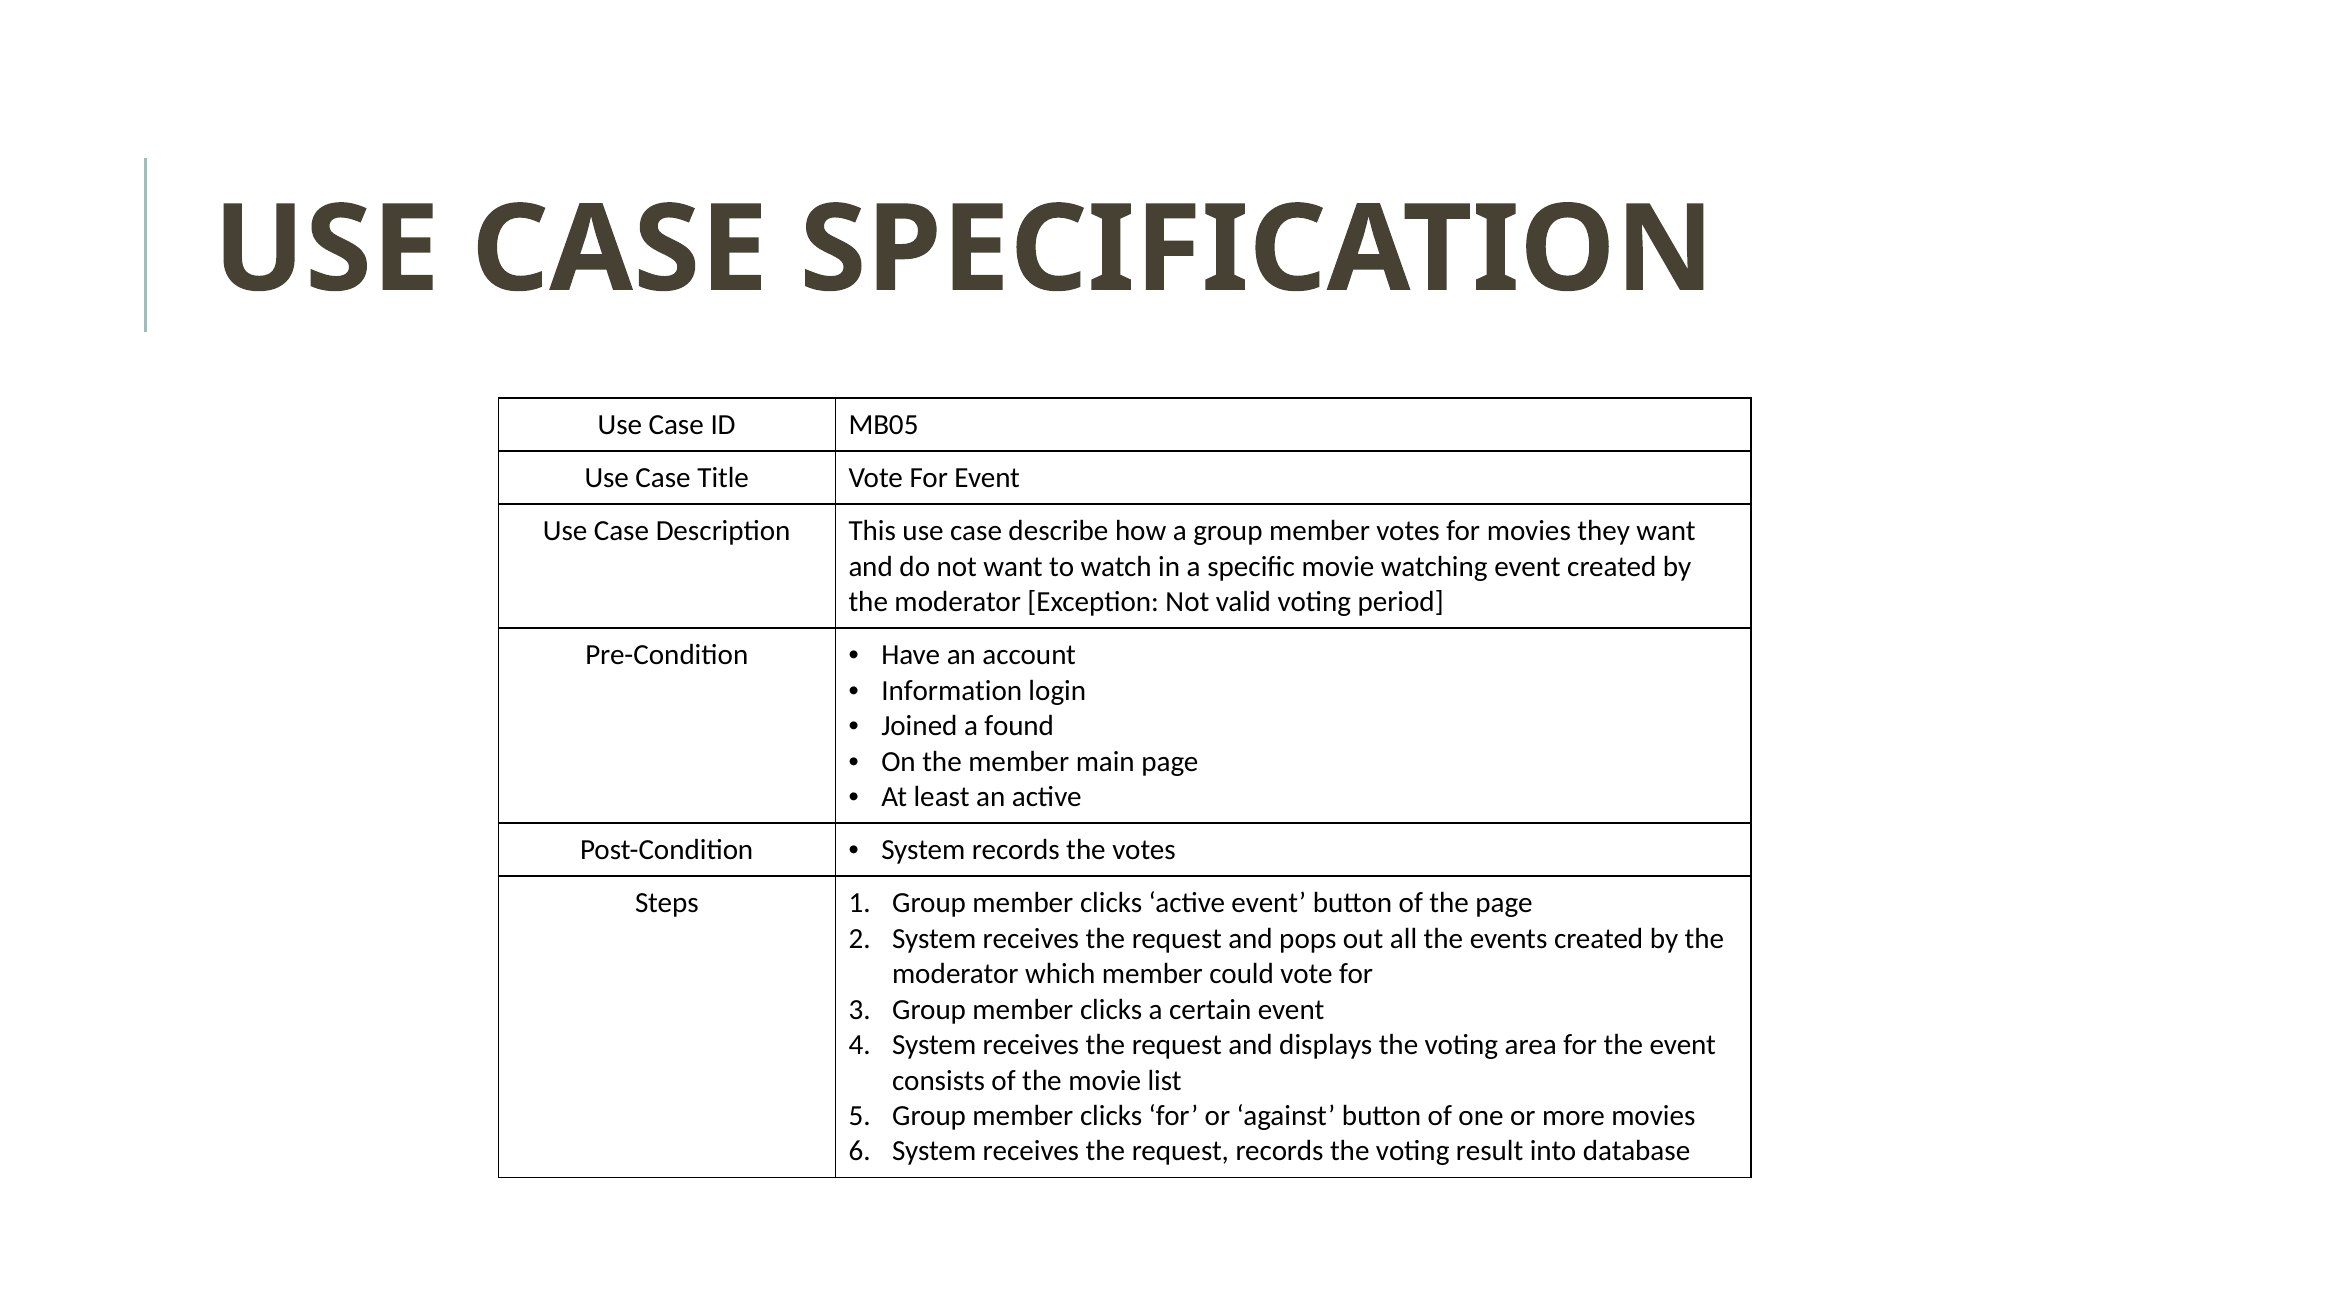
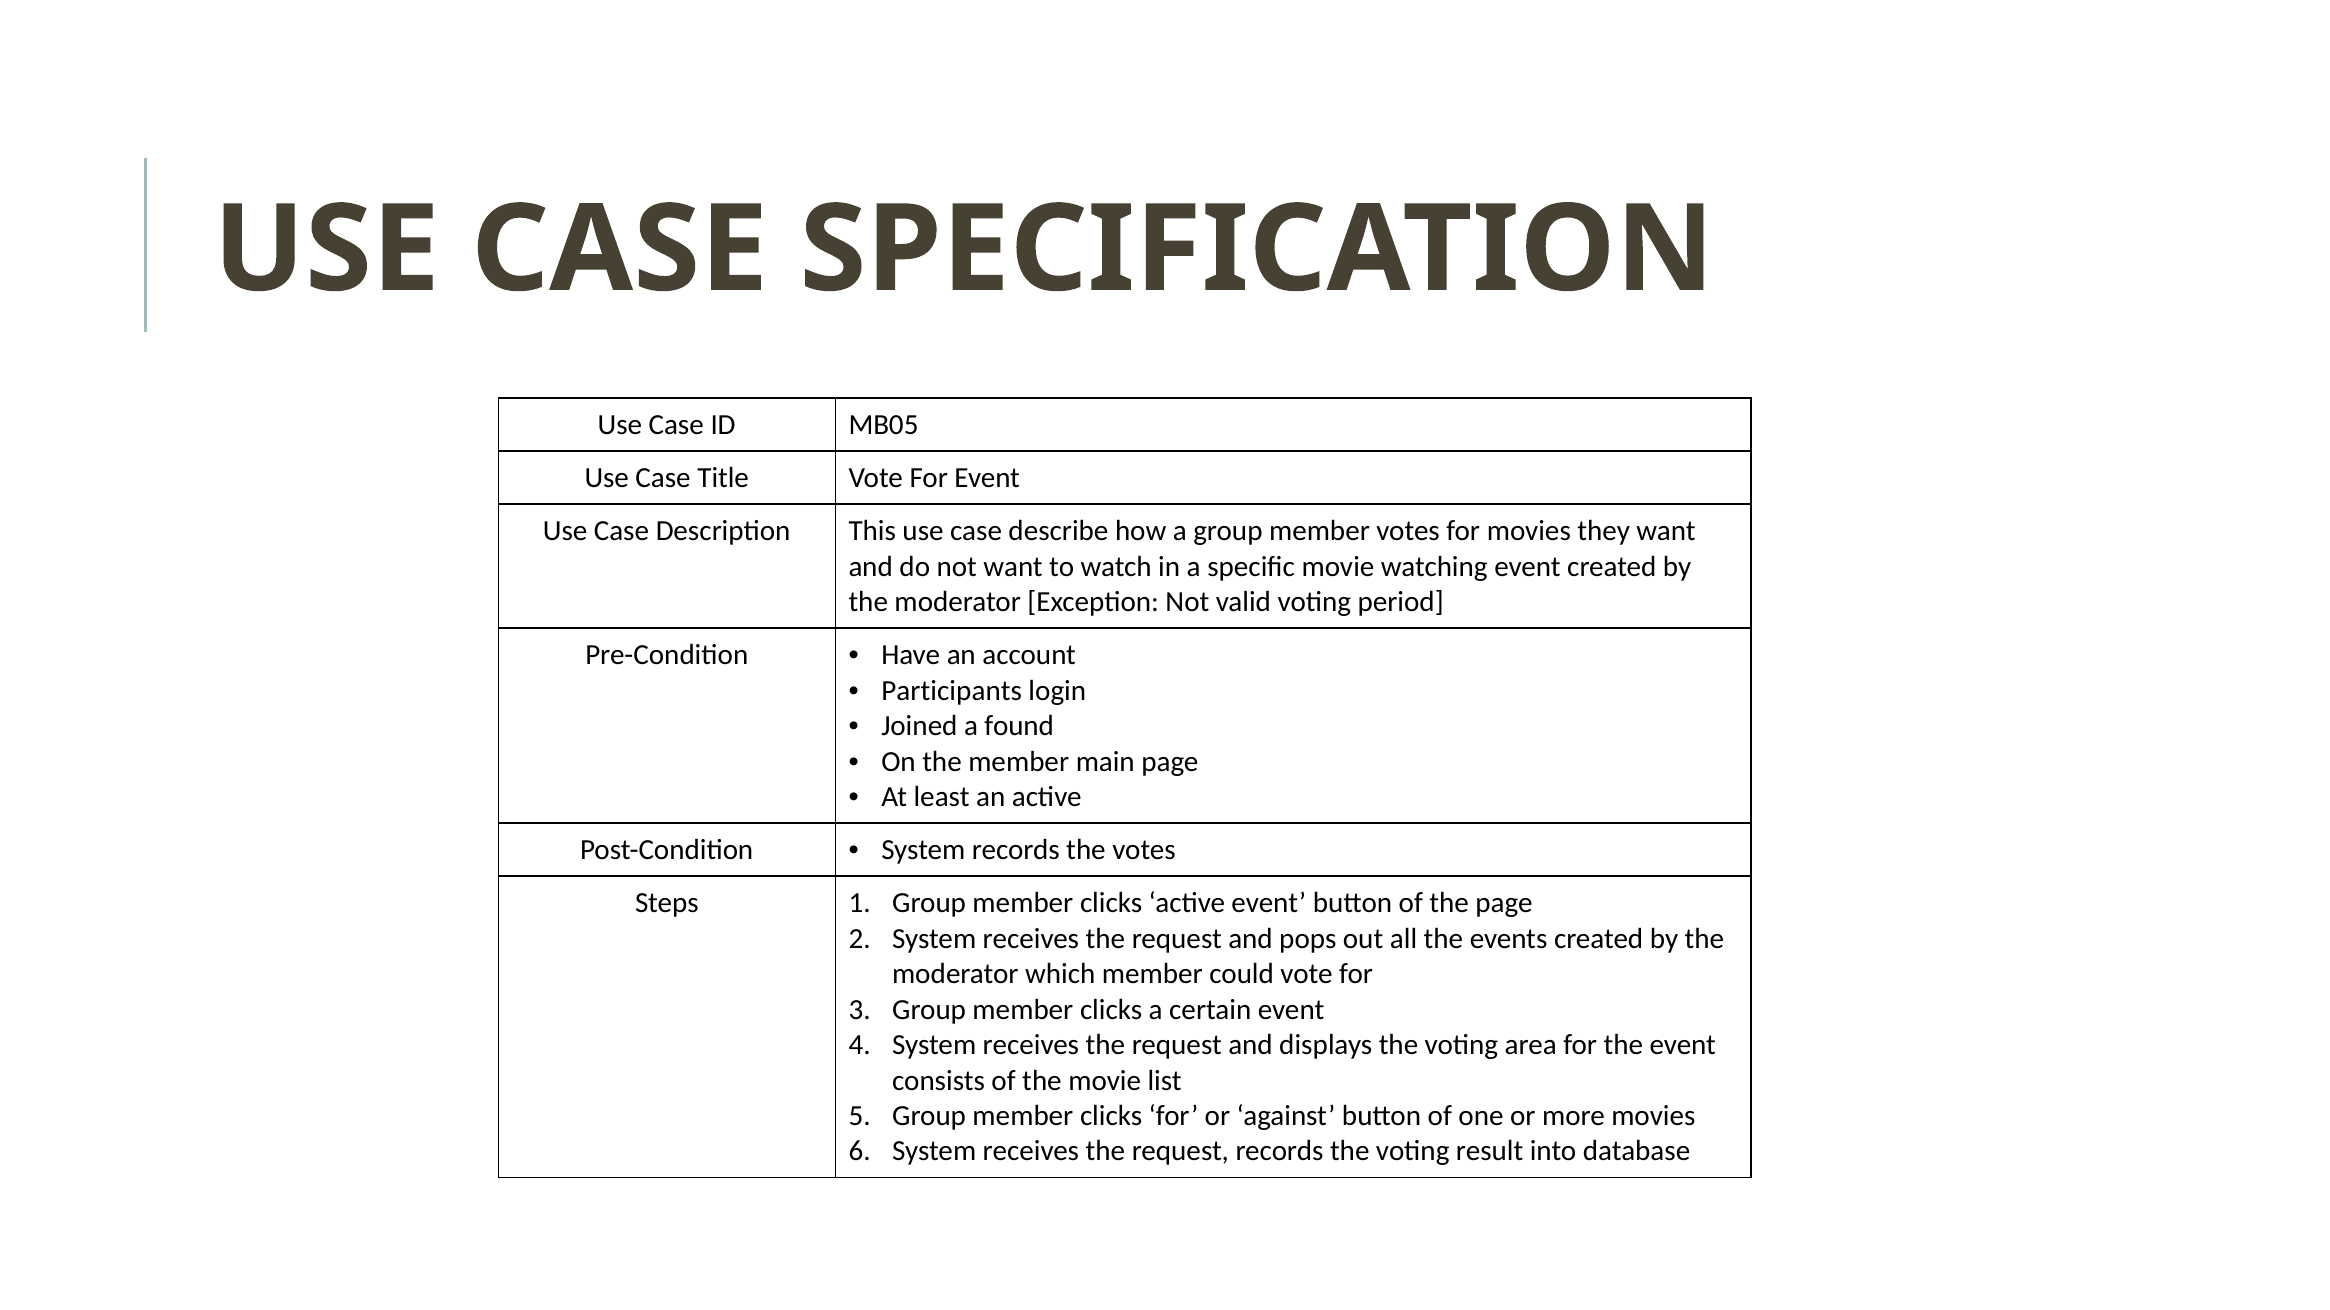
Information: Information -> Participants
